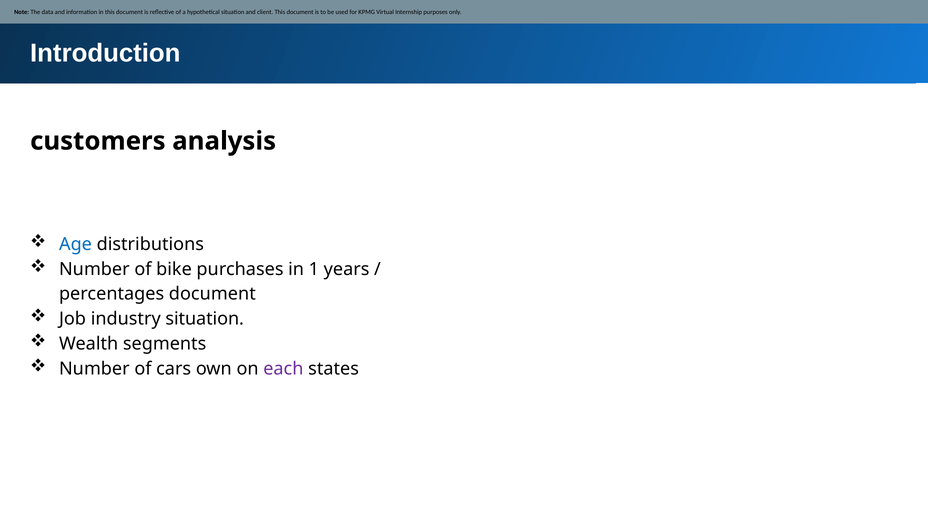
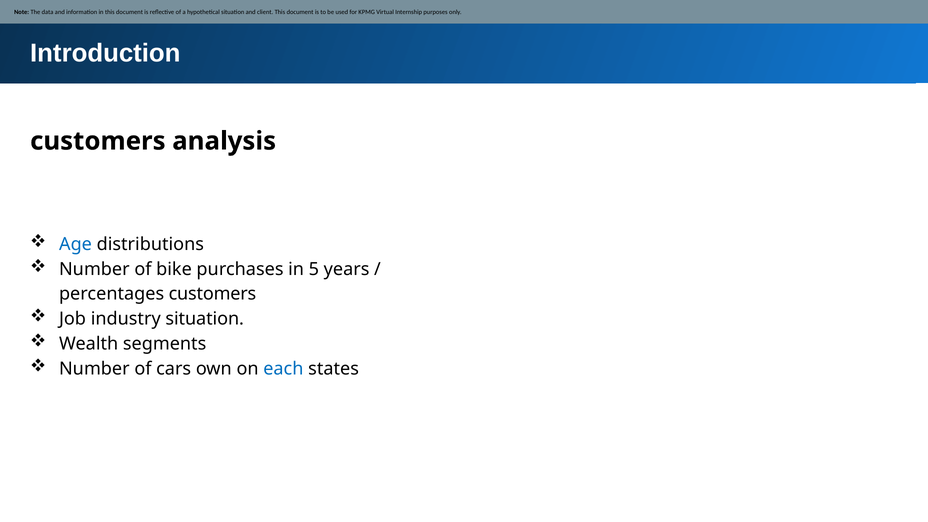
1: 1 -> 5
percentages document: document -> customers
each colour: purple -> blue
